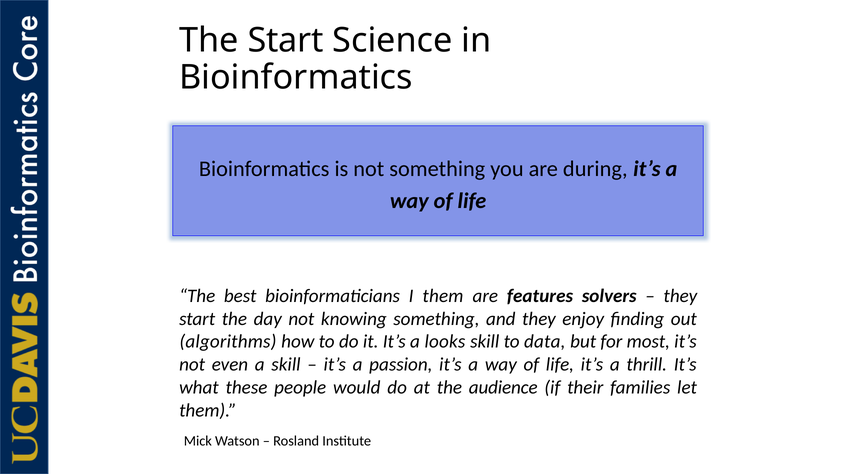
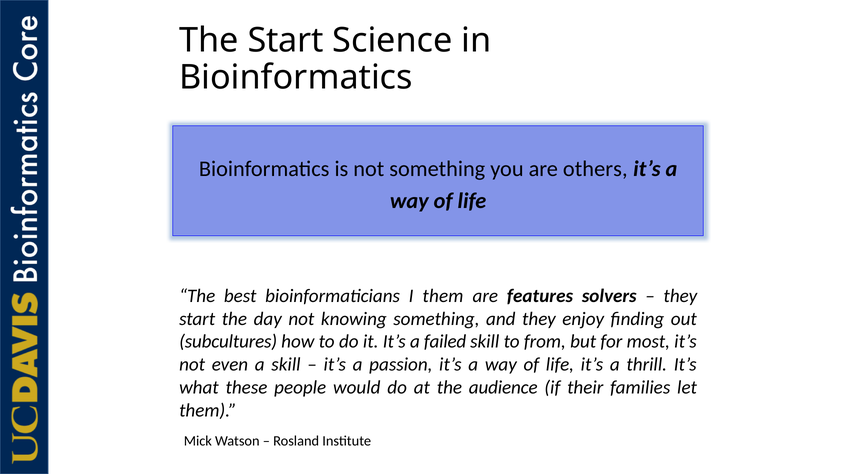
during: during -> others
algorithms: algorithms -> subcultures
looks: looks -> failed
data: data -> from
